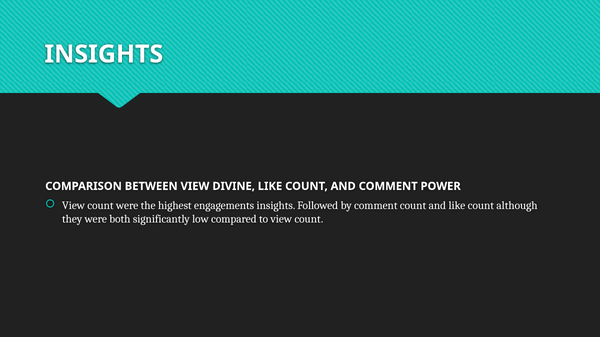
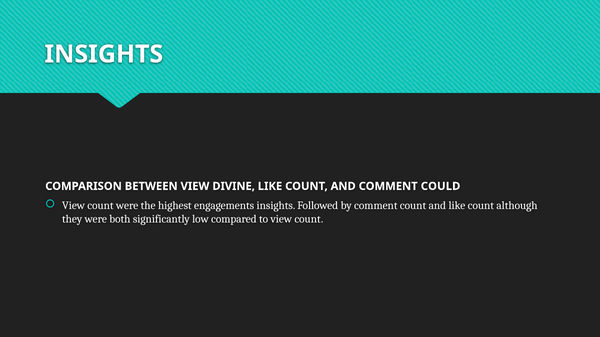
POWER: POWER -> COULD
